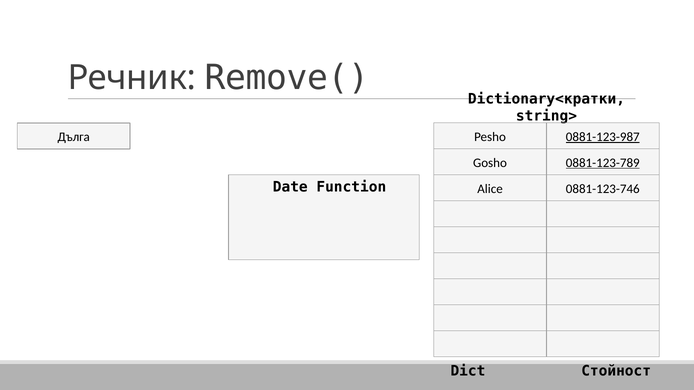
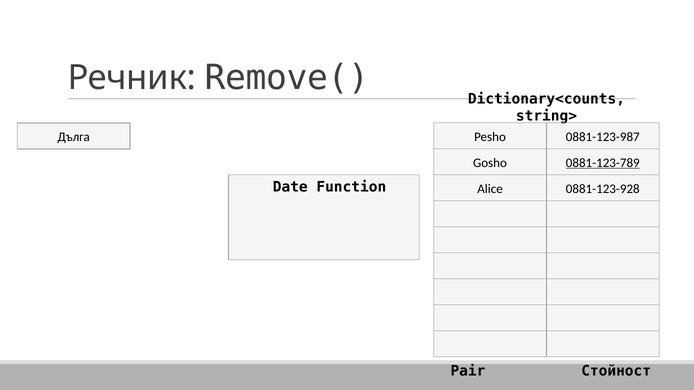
Dictionary<кратки: Dictionary<кратки -> Dictionary<counts
0881-123-987 underline: present -> none
0881-123-746: 0881-123-746 -> 0881-123-928
Dict: Dict -> Pair
